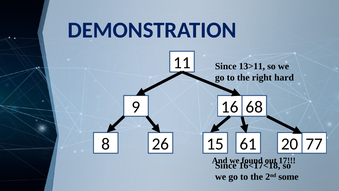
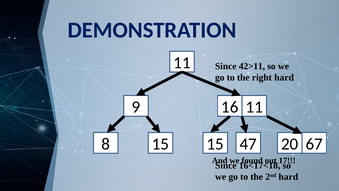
13>11: 13>11 -> 42>11
68 at (254, 107): 68 -> 11
8 26: 26 -> 15
61: 61 -> 47
77: 77 -> 67
2nd some: some -> hard
